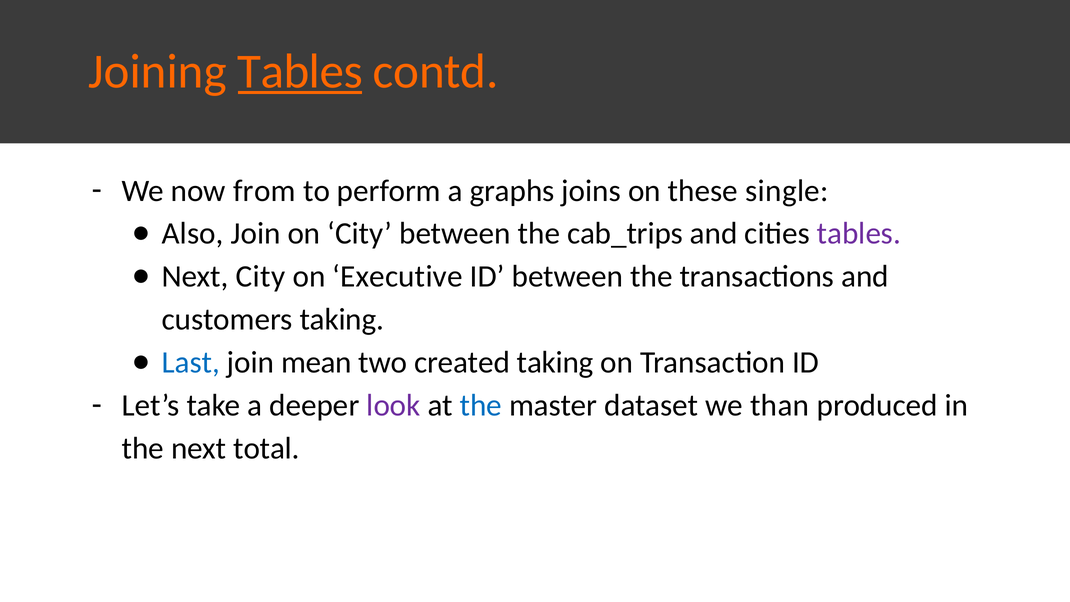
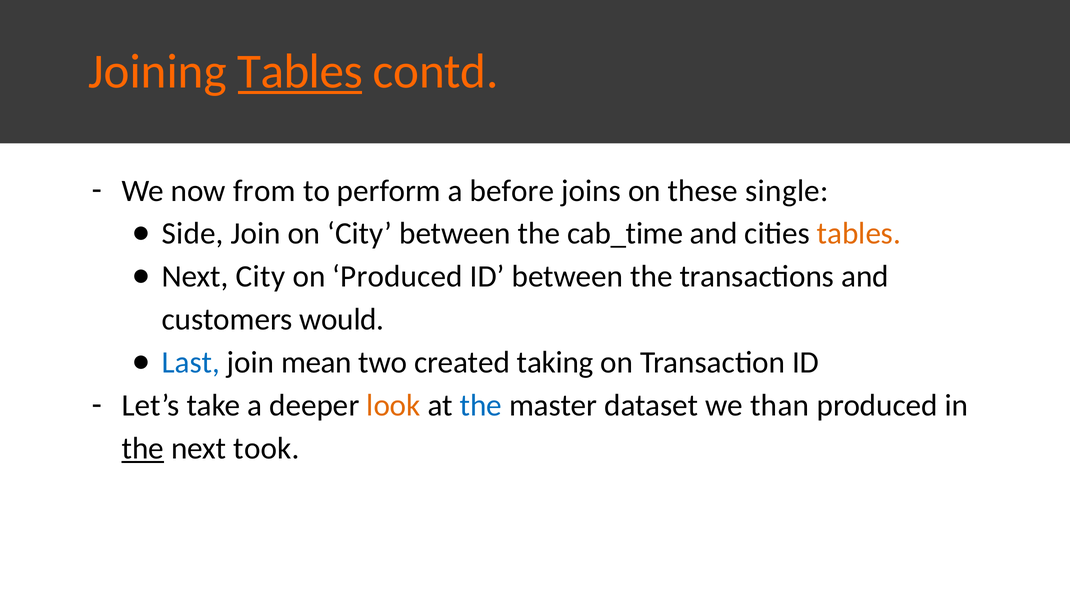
graphs: graphs -> before
Also: Also -> Side
cab_trips: cab_trips -> cab_time
tables at (859, 234) colour: purple -> orange
on Executive: Executive -> Produced
customers taking: taking -> would
look colour: purple -> orange
the at (143, 448) underline: none -> present
total: total -> took
